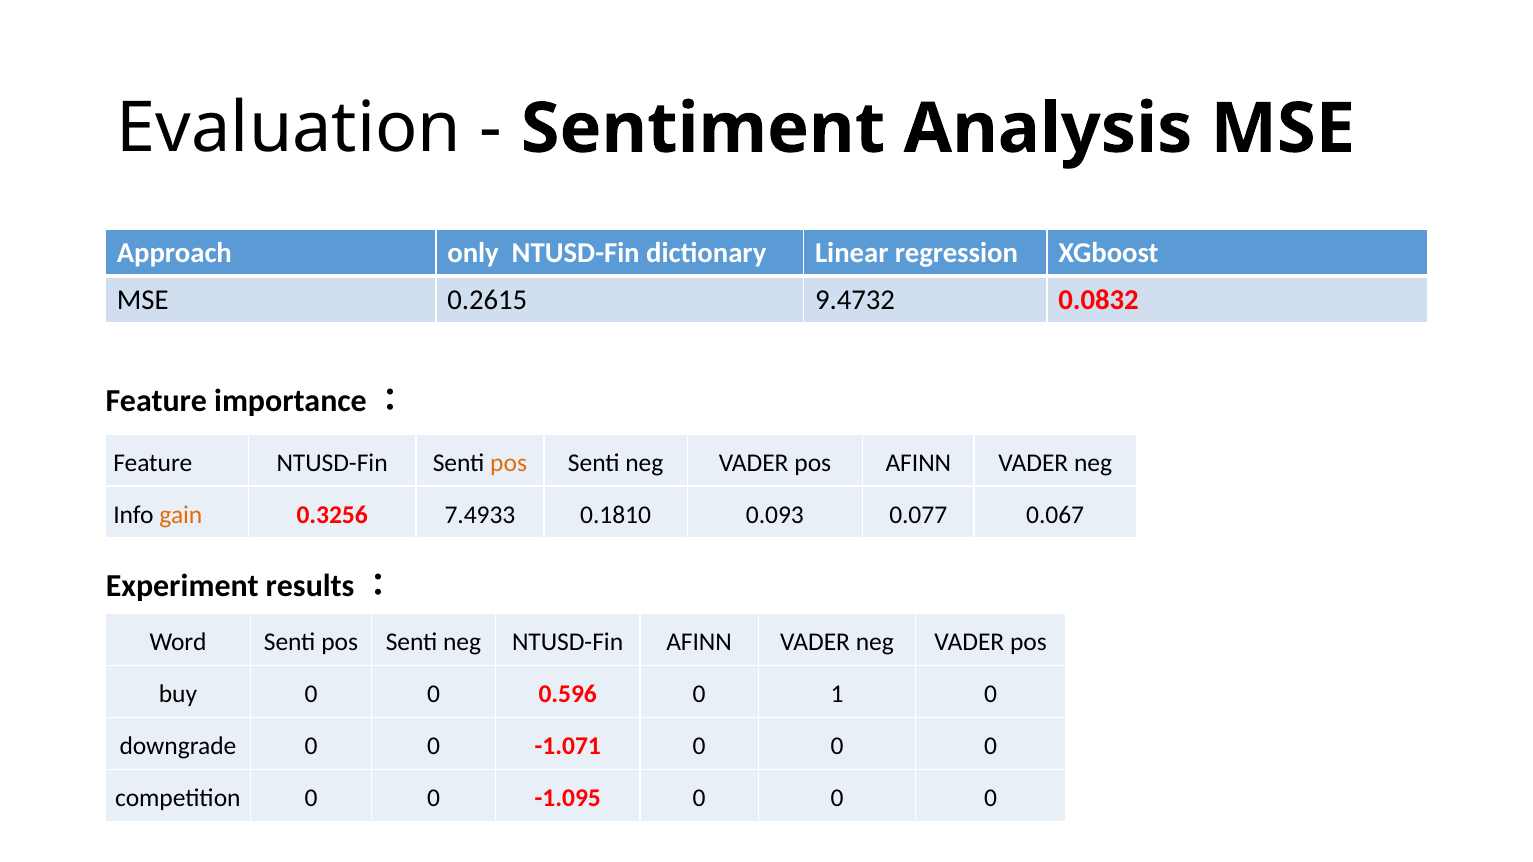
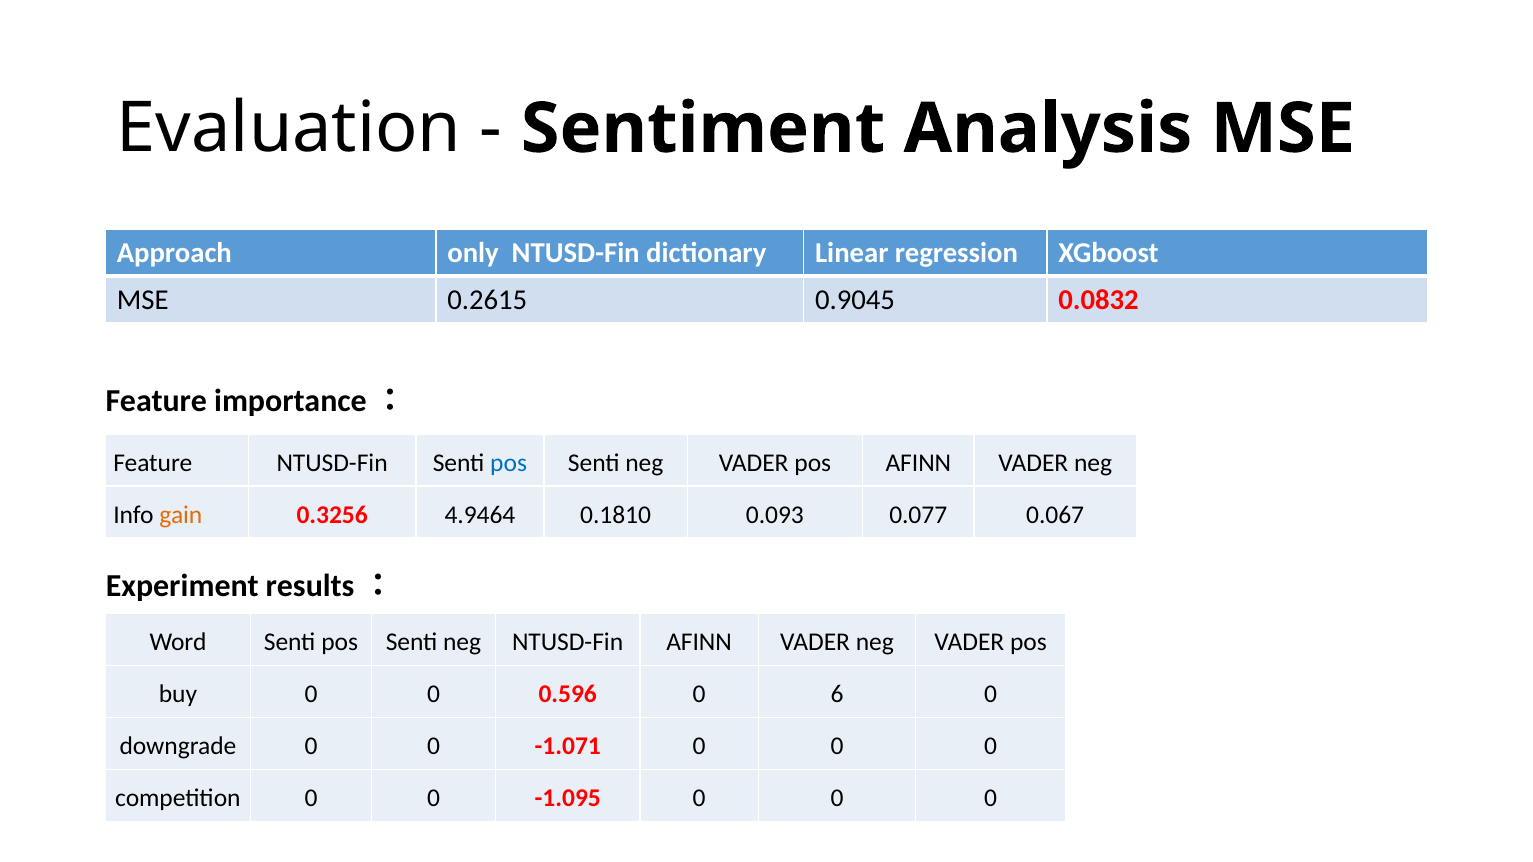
9.4732: 9.4732 -> 0.9045
pos at (509, 463) colour: orange -> blue
7.4933: 7.4933 -> 4.9464
1: 1 -> 6
